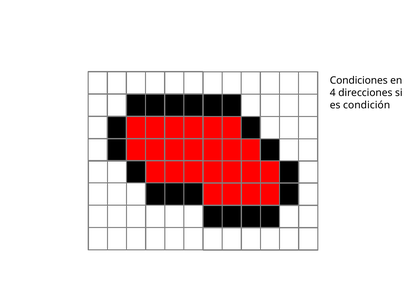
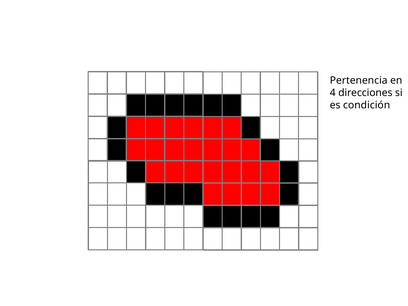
Condiciones: Condiciones -> Pertenencia
